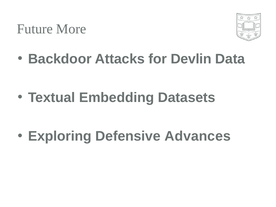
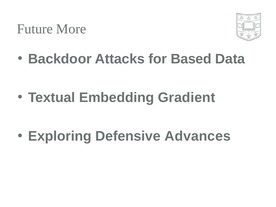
Devlin: Devlin -> Based
Datasets: Datasets -> Gradient
